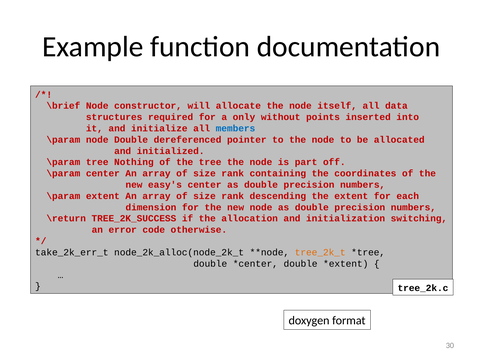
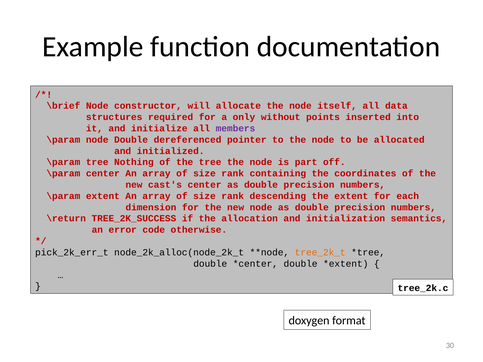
members colour: blue -> purple
easy's: easy's -> cast's
switching: switching -> semantics
take_2k_err_t: take_2k_err_t -> pick_2k_err_t
